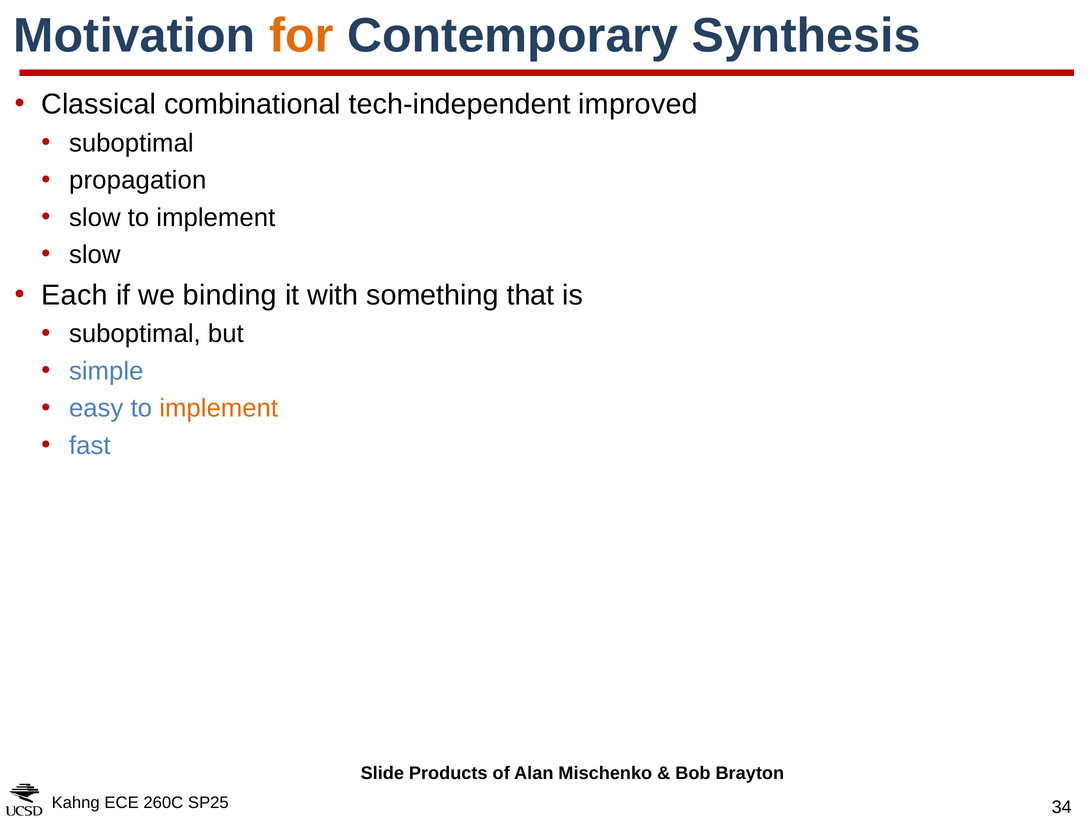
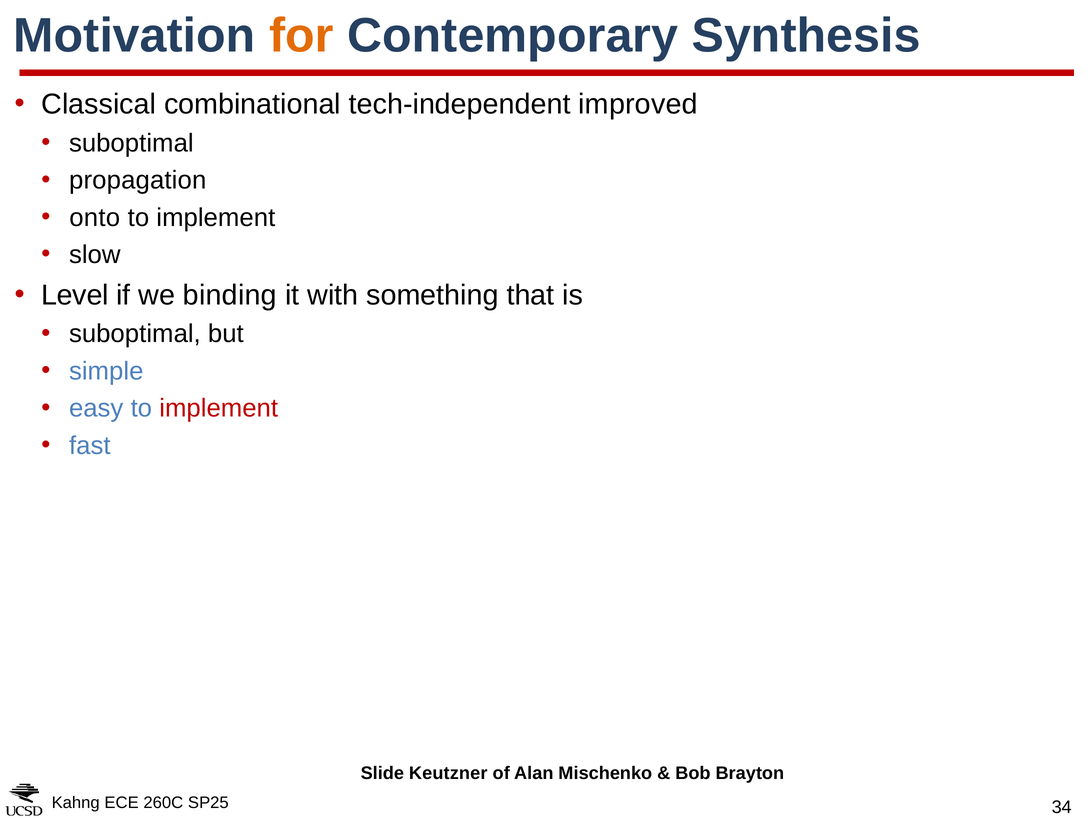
slow at (95, 217): slow -> onto
Each: Each -> Level
implement at (219, 408) colour: orange -> red
Products: Products -> Keutzner
